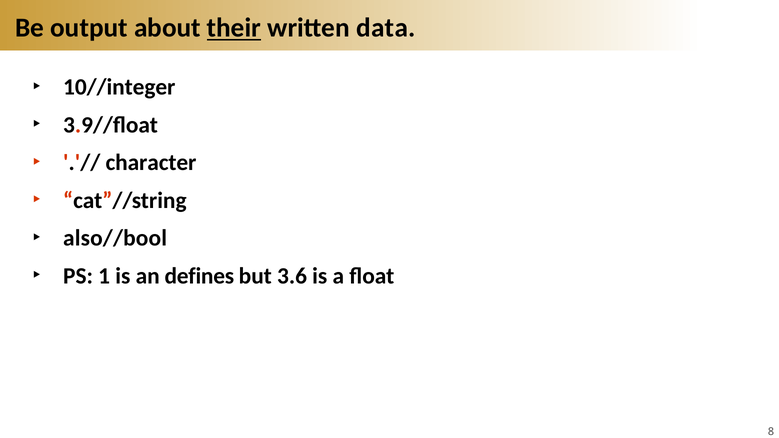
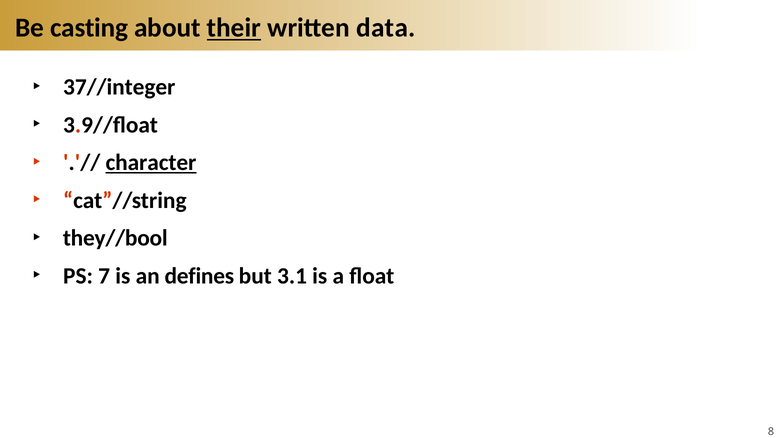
output: output -> casting
10//integer: 10//integer -> 37//integer
character underline: none -> present
also//bool: also//bool -> they//bool
1: 1 -> 7
3.6: 3.6 -> 3.1
